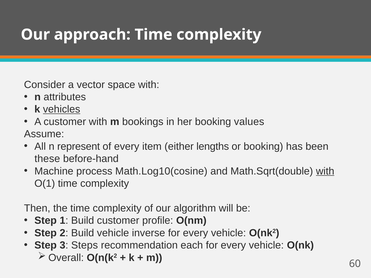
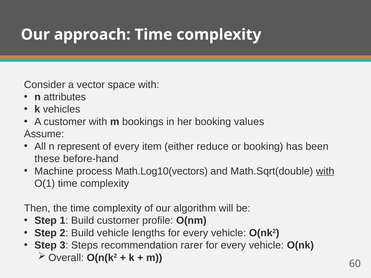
vehicles underline: present -> none
lengths: lengths -> reduce
Math.Log10(cosine: Math.Log10(cosine -> Math.Log10(vectors
inverse: inverse -> lengths
each: each -> rarer
